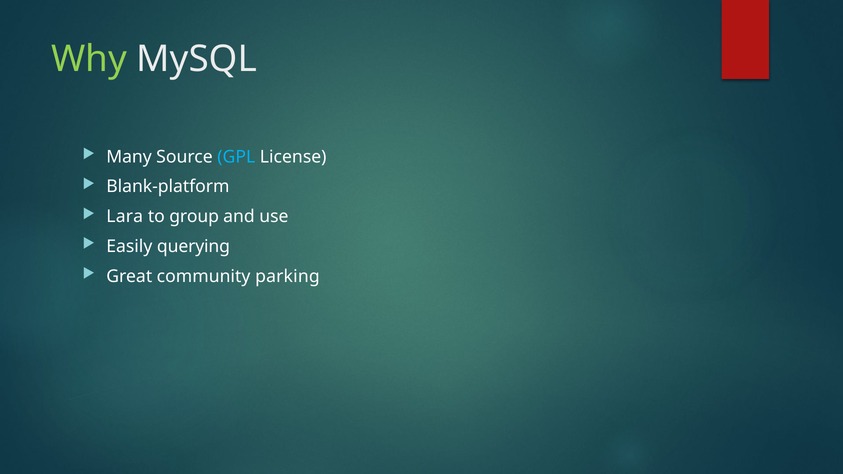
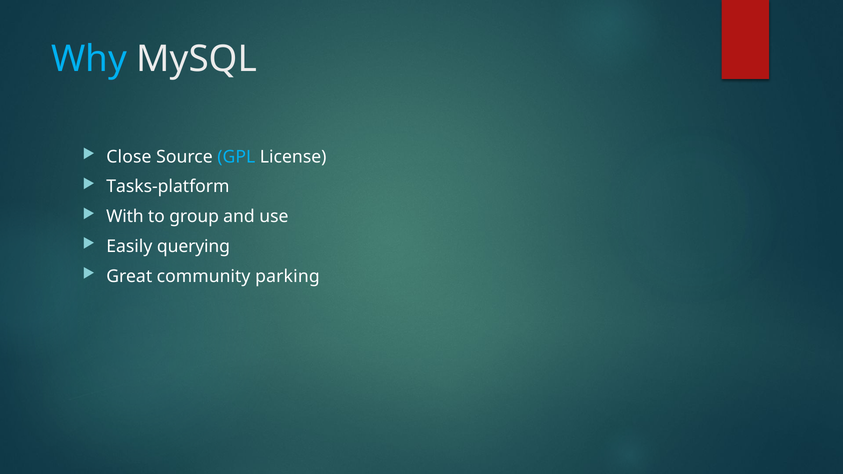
Why colour: light green -> light blue
Many: Many -> Close
Blank-platform: Blank-platform -> Tasks-platform
Lara: Lara -> With
